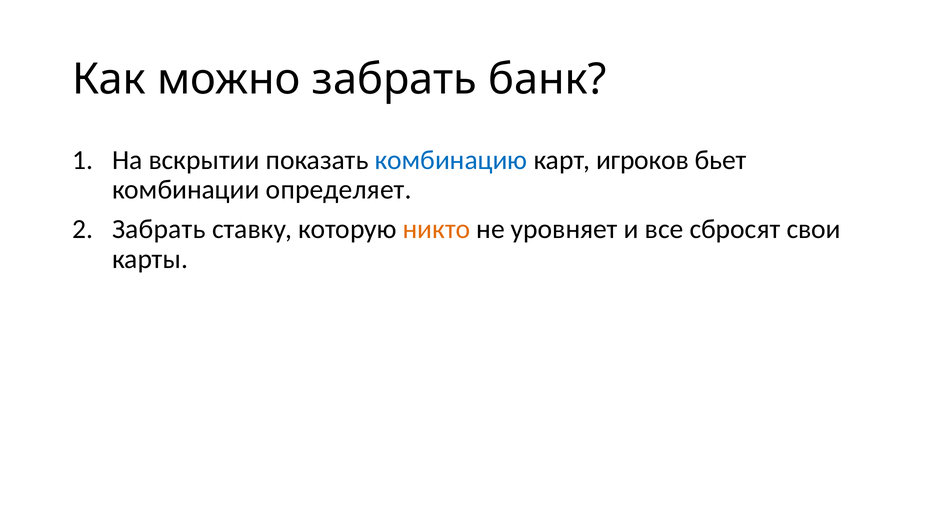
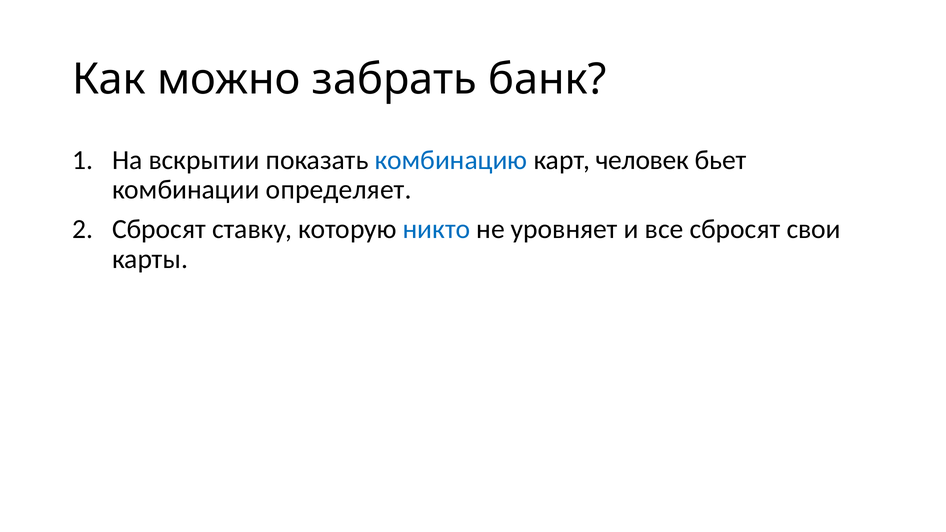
игроков: игроков -> человек
Забрать at (159, 229): Забрать -> Сбросят
никто colour: orange -> blue
